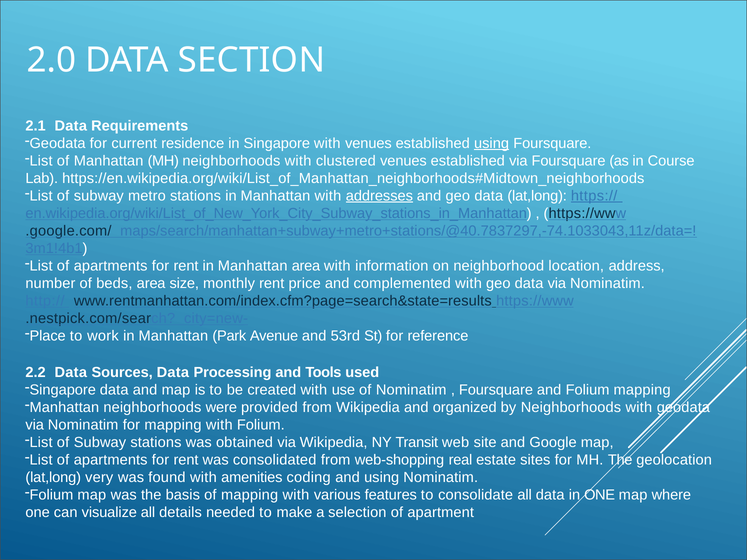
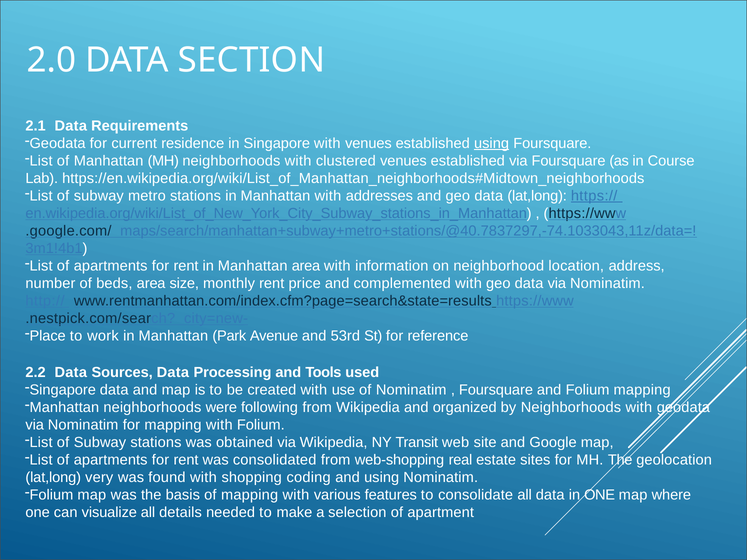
addresses underline: present -> none
provided: provided -> following
amenities: amenities -> shopping
